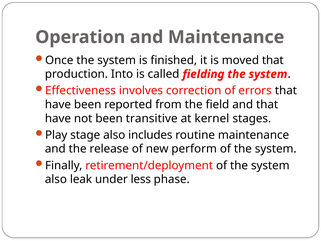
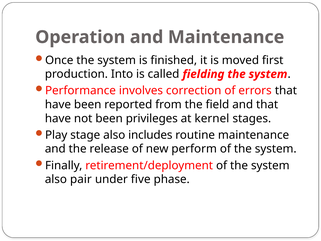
moved that: that -> first
Effectiveness: Effectiveness -> Performance
transitive: transitive -> privileges
leak: leak -> pair
less: less -> five
